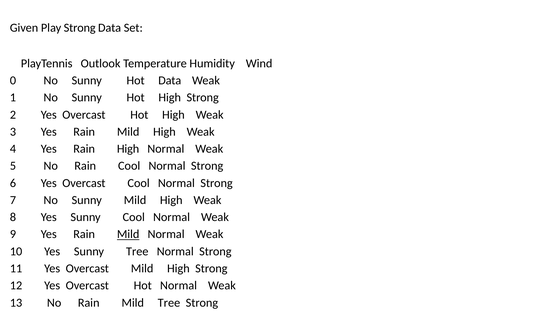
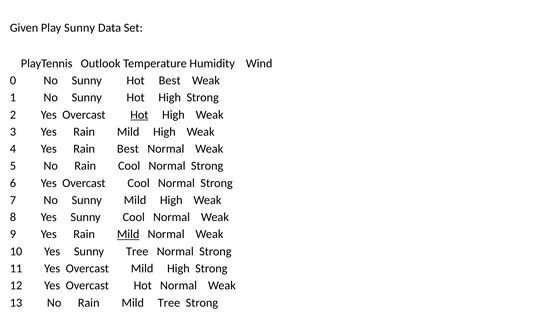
Play Strong: Strong -> Sunny
Hot Data: Data -> Best
Hot at (139, 115) underline: none -> present
Rain High: High -> Best
